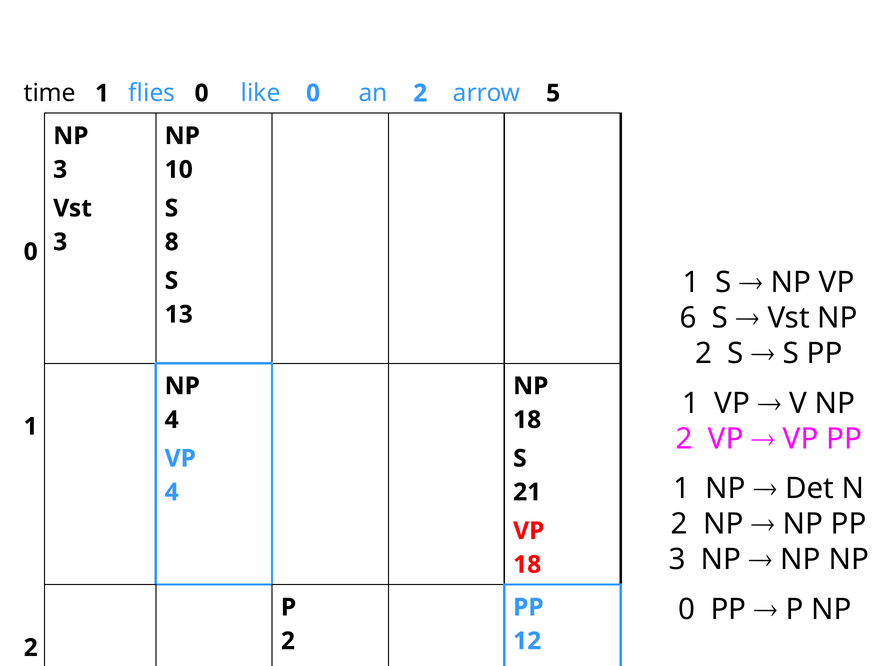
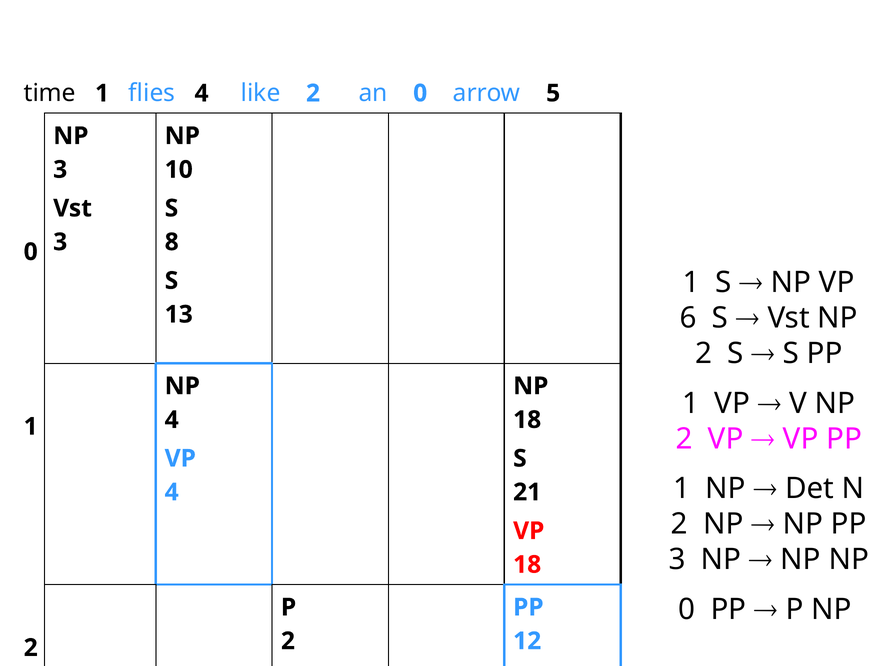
flies 0: 0 -> 4
like 0: 0 -> 2
an 2: 2 -> 0
